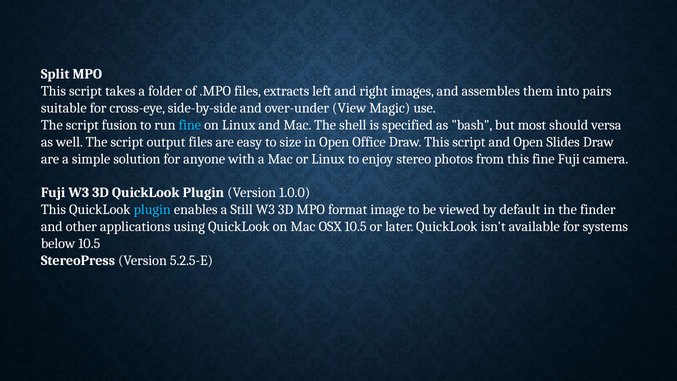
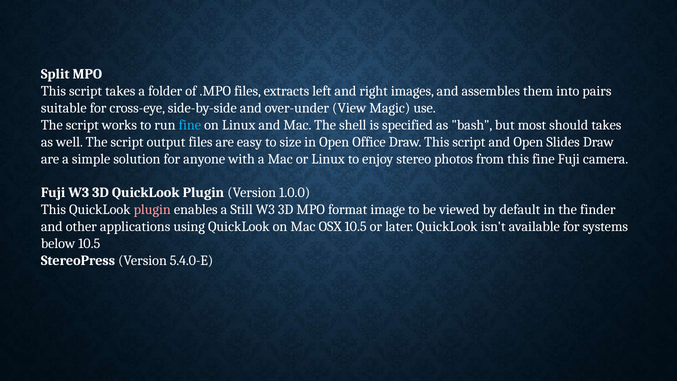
fusion: fusion -> works
should versa: versa -> takes
plugin at (152, 210) colour: light blue -> pink
5.2.5-E: 5.2.5-E -> 5.4.0-E
